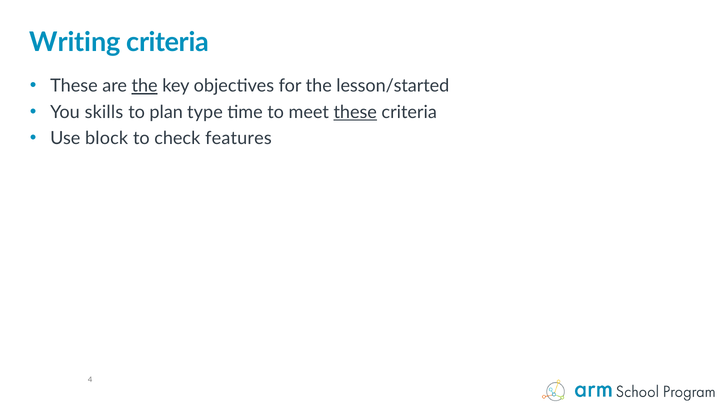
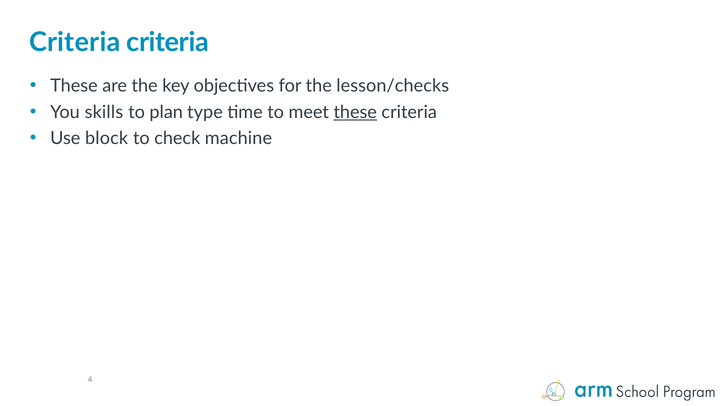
Writing at (75, 42): Writing -> Criteria
the at (145, 86) underline: present -> none
lesson/started: lesson/started -> lesson/checks
features: features -> machine
